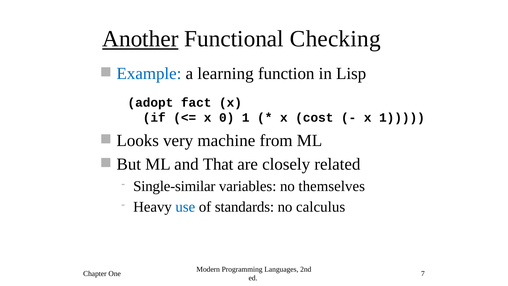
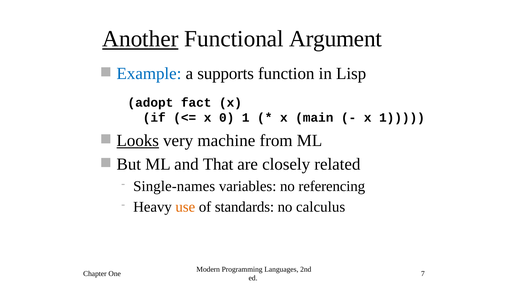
Checking: Checking -> Argument
learning: learning -> supports
cost: cost -> main
Looks underline: none -> present
Single-similar: Single-similar -> Single-names
themselves: themselves -> referencing
use colour: blue -> orange
